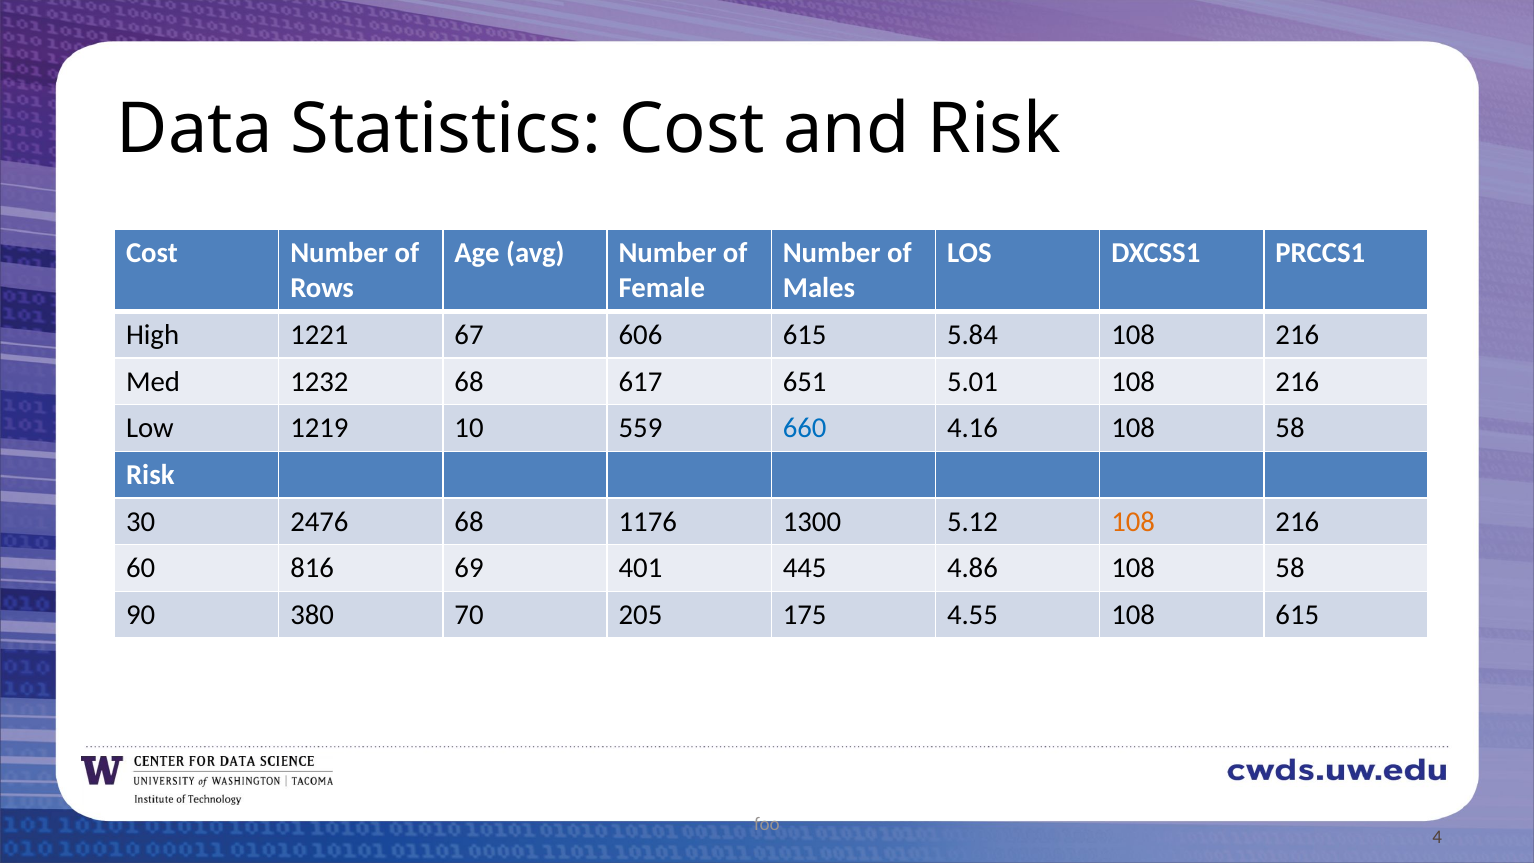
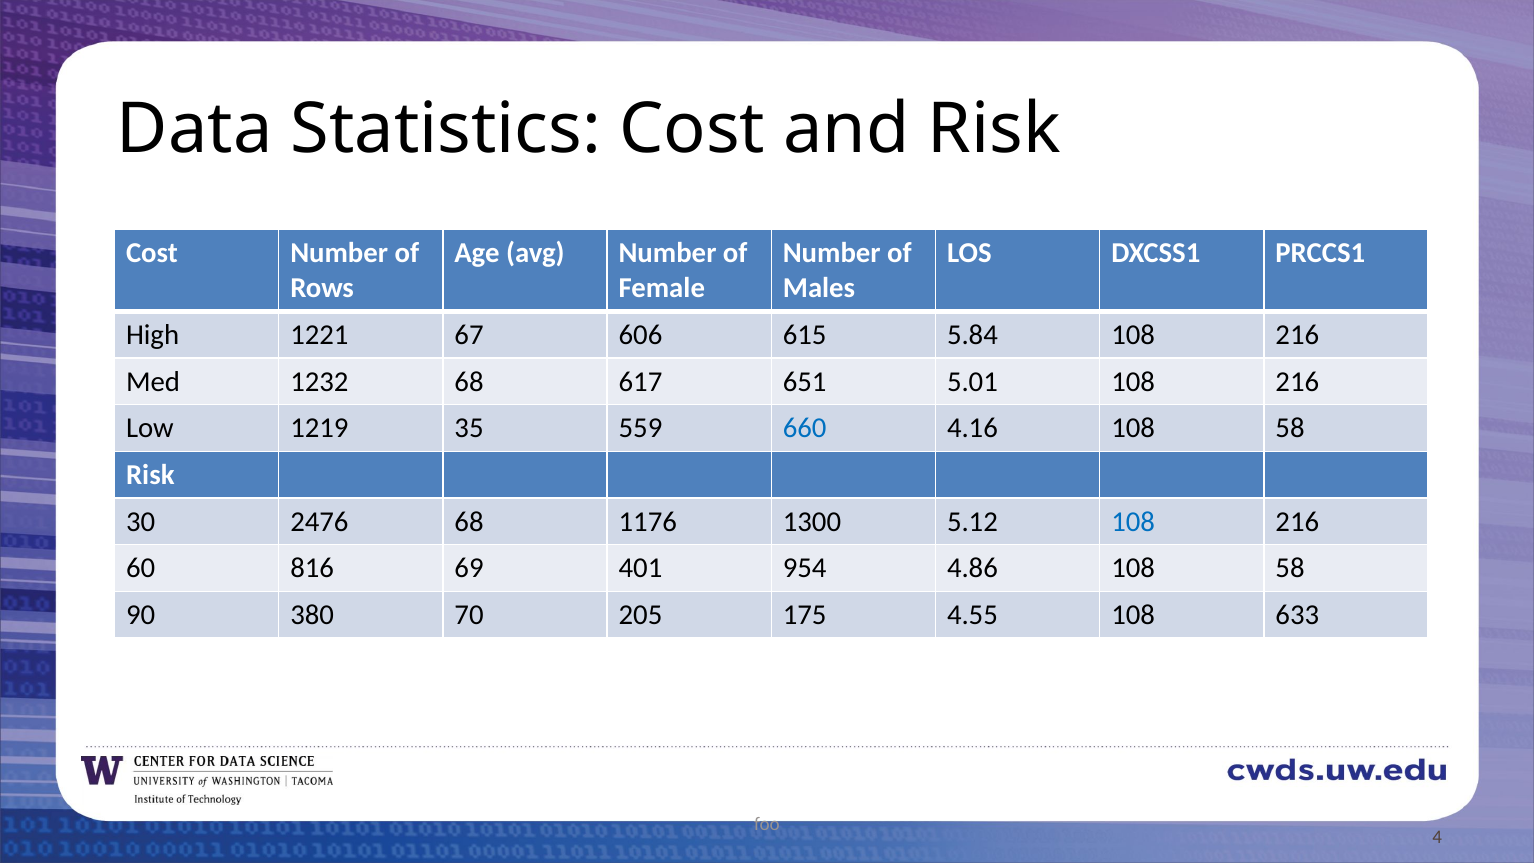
10: 10 -> 35
108 at (1133, 522) colour: orange -> blue
445: 445 -> 954
108 615: 615 -> 633
